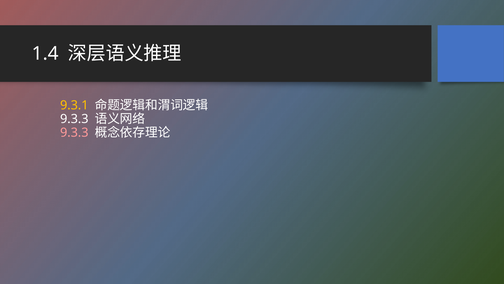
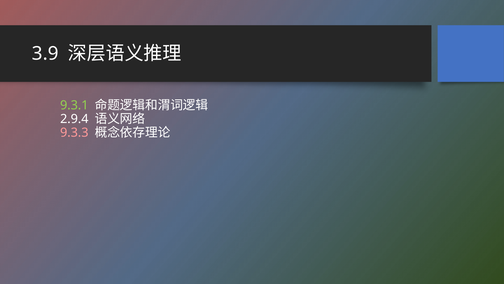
1.4: 1.4 -> 3.9
9.3.1 colour: yellow -> light green
9.3.3 at (74, 119): 9.3.3 -> 2.9.4
